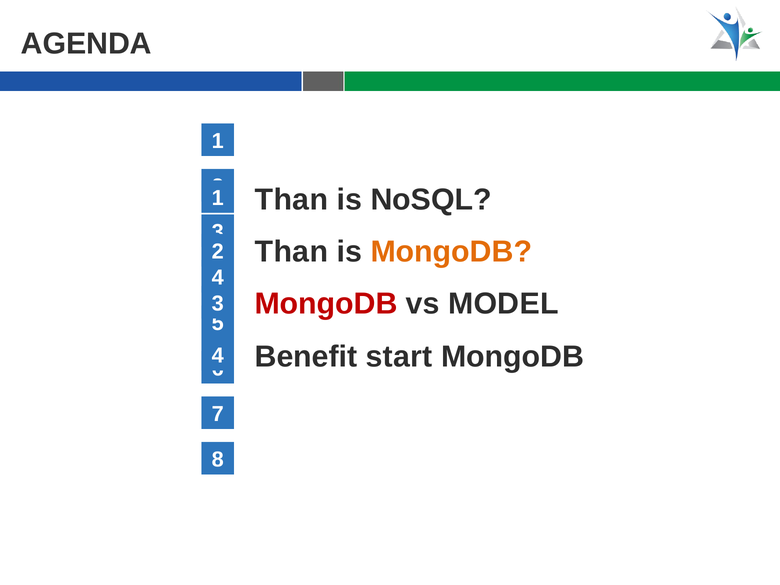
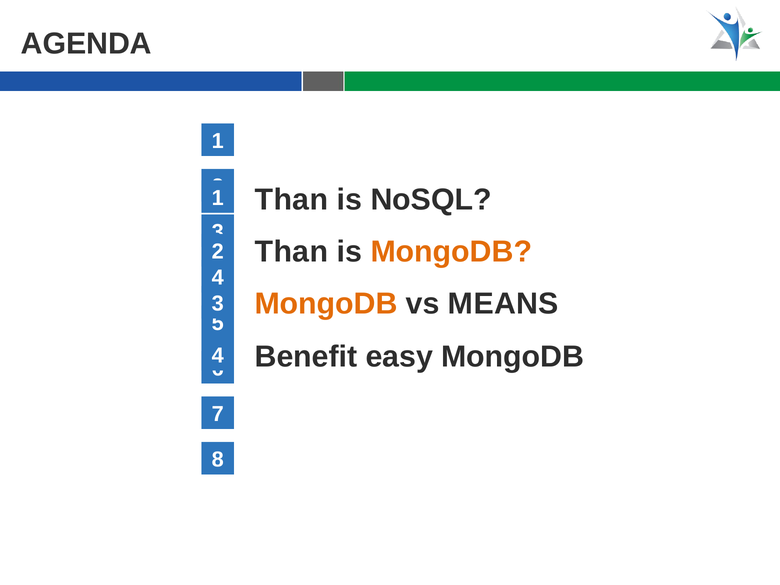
MongoDB at (326, 304) colour: red -> orange
MODEL: MODEL -> MEANS
start: start -> easy
